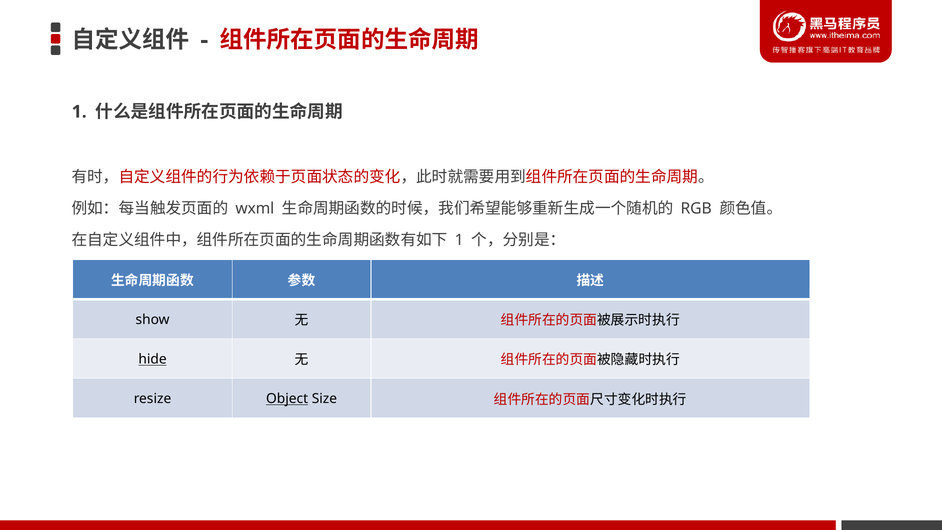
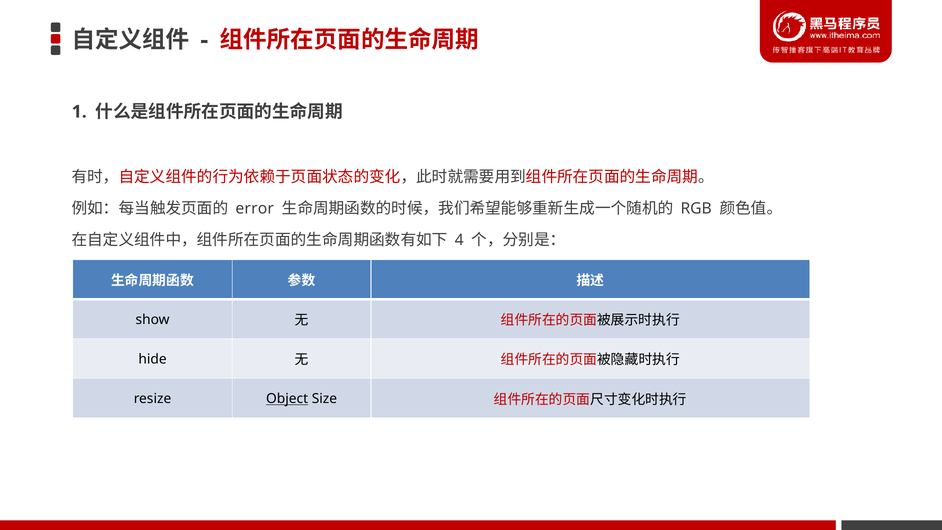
wxml: wxml -> error
1 at (459, 240): 1 -> 4
hide underline: present -> none
